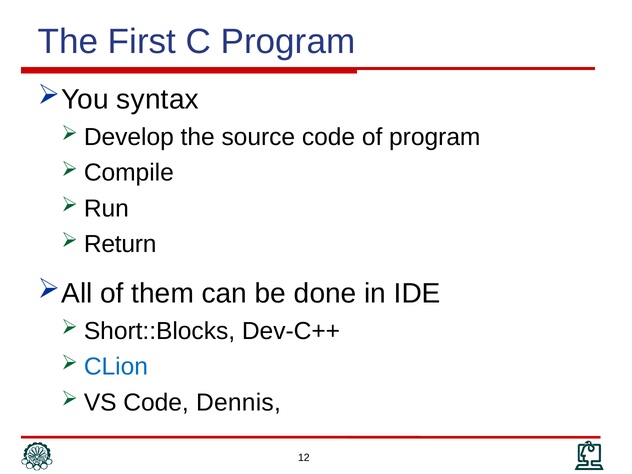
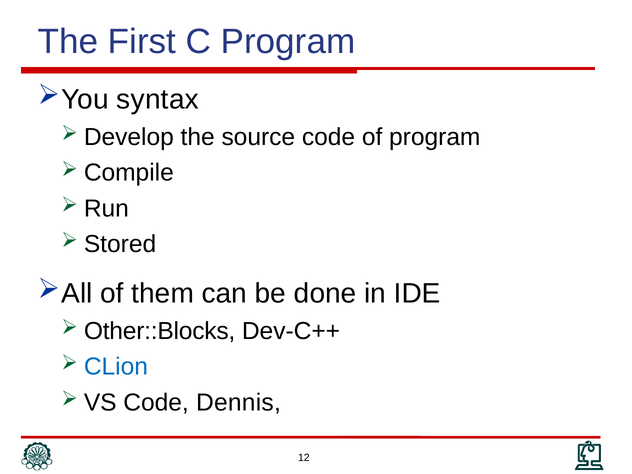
Return: Return -> Stored
Short::Blocks: Short::Blocks -> Other::Blocks
